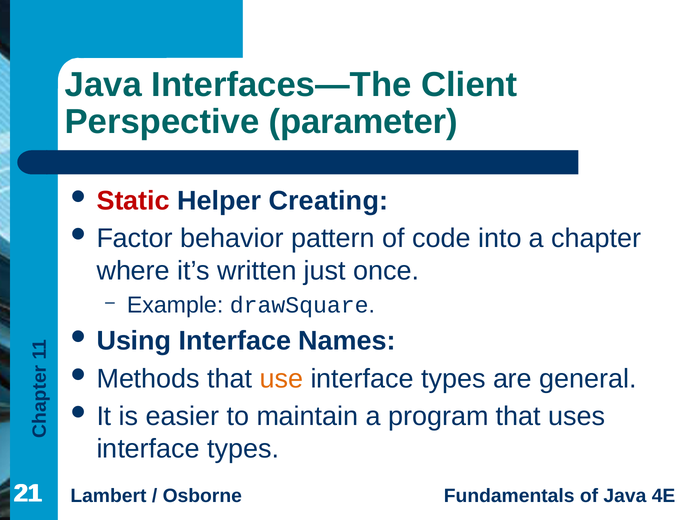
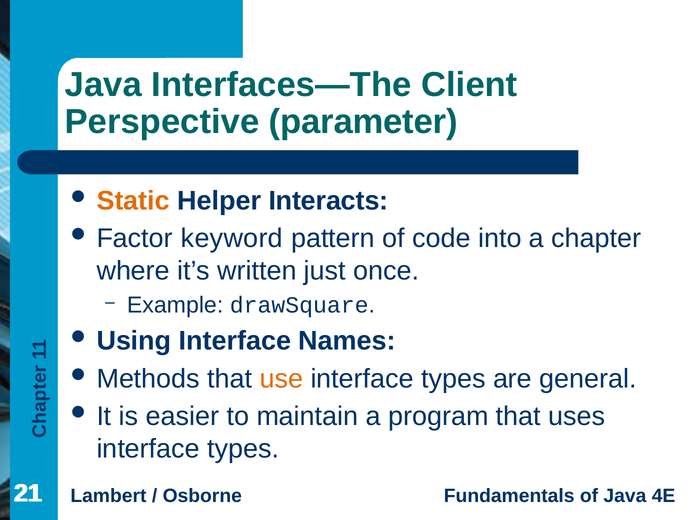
Static colour: red -> orange
Creating: Creating -> Interacts
behavior: behavior -> keyword
